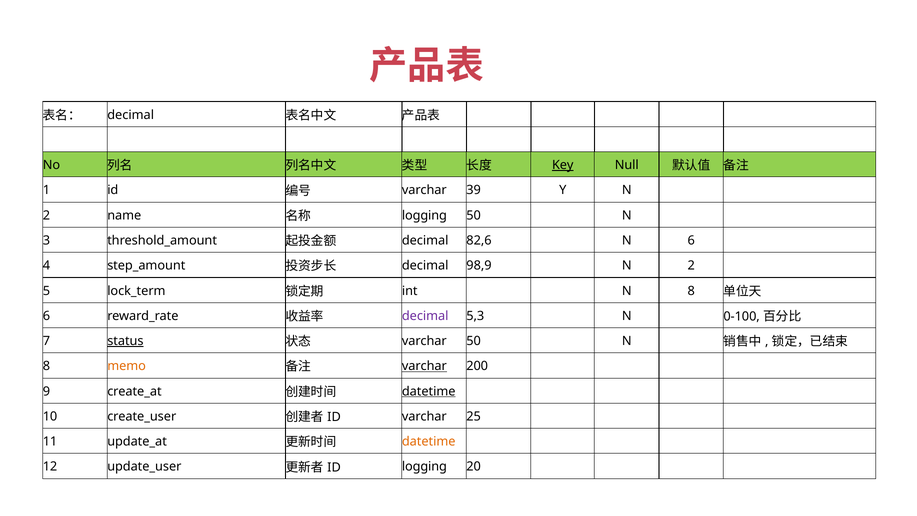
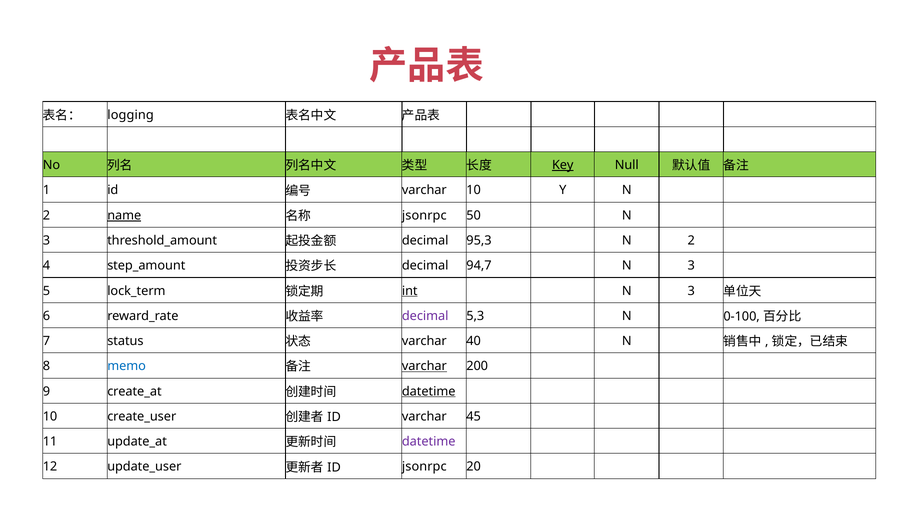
decimal at (131, 115): decimal -> logging
varchar 39: 39 -> 10
name underline: none -> present
logging at (424, 215): logging -> jsonrpc
82,6: 82,6 -> 95,3
6 at (691, 240): 6 -> 2
98,9: 98,9 -> 94,7
2 at (691, 266): 2 -> 3
int underline: none -> present
8 at (691, 291): 8 -> 3
status underline: present -> none
varchar 50: 50 -> 40
memo colour: orange -> blue
25: 25 -> 45
datetime at (429, 441) colour: orange -> purple
ID logging: logging -> jsonrpc
